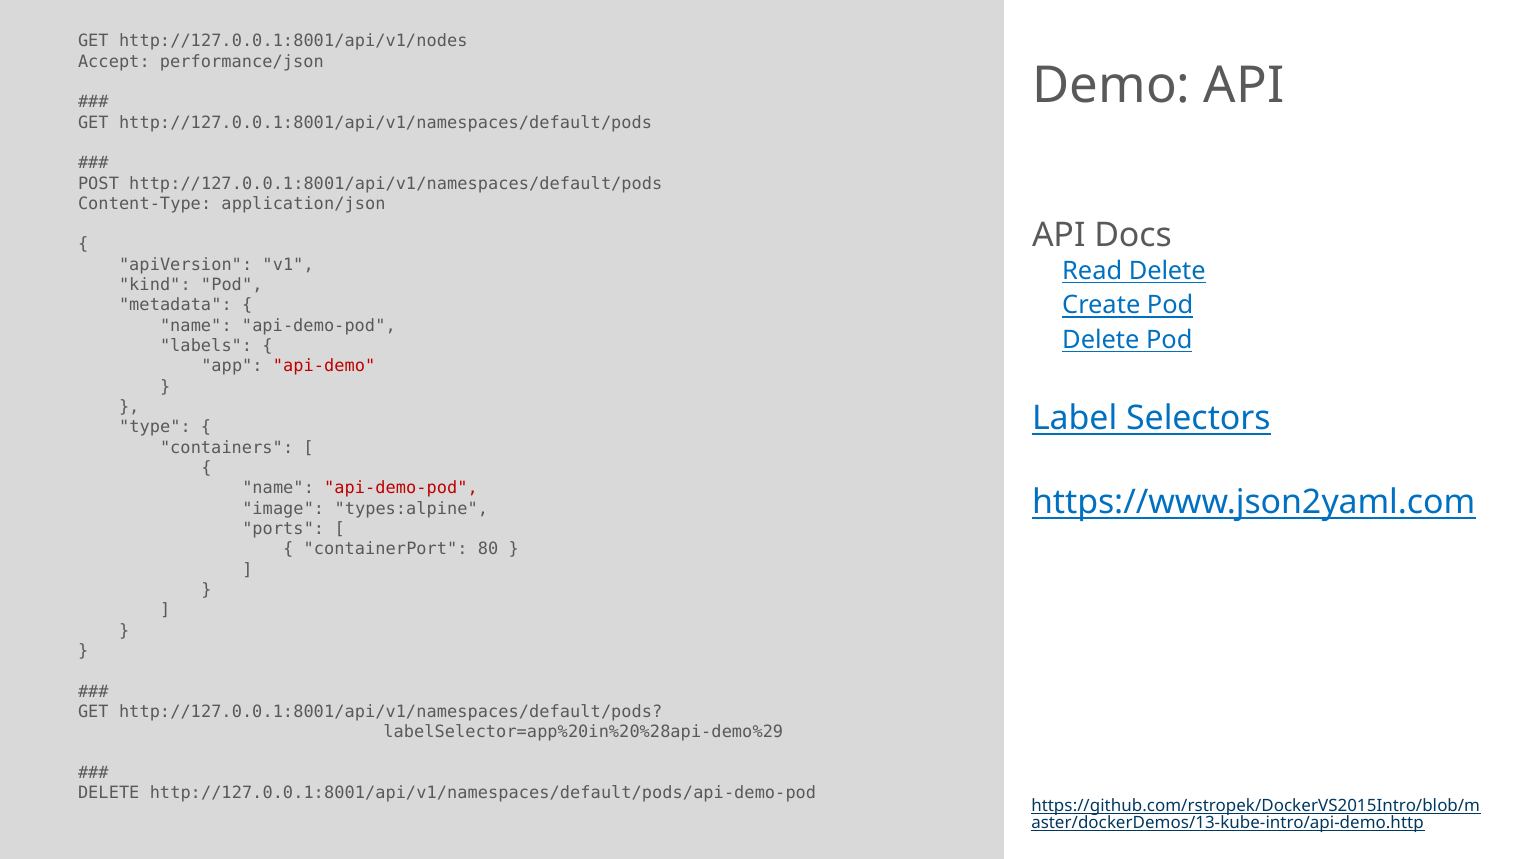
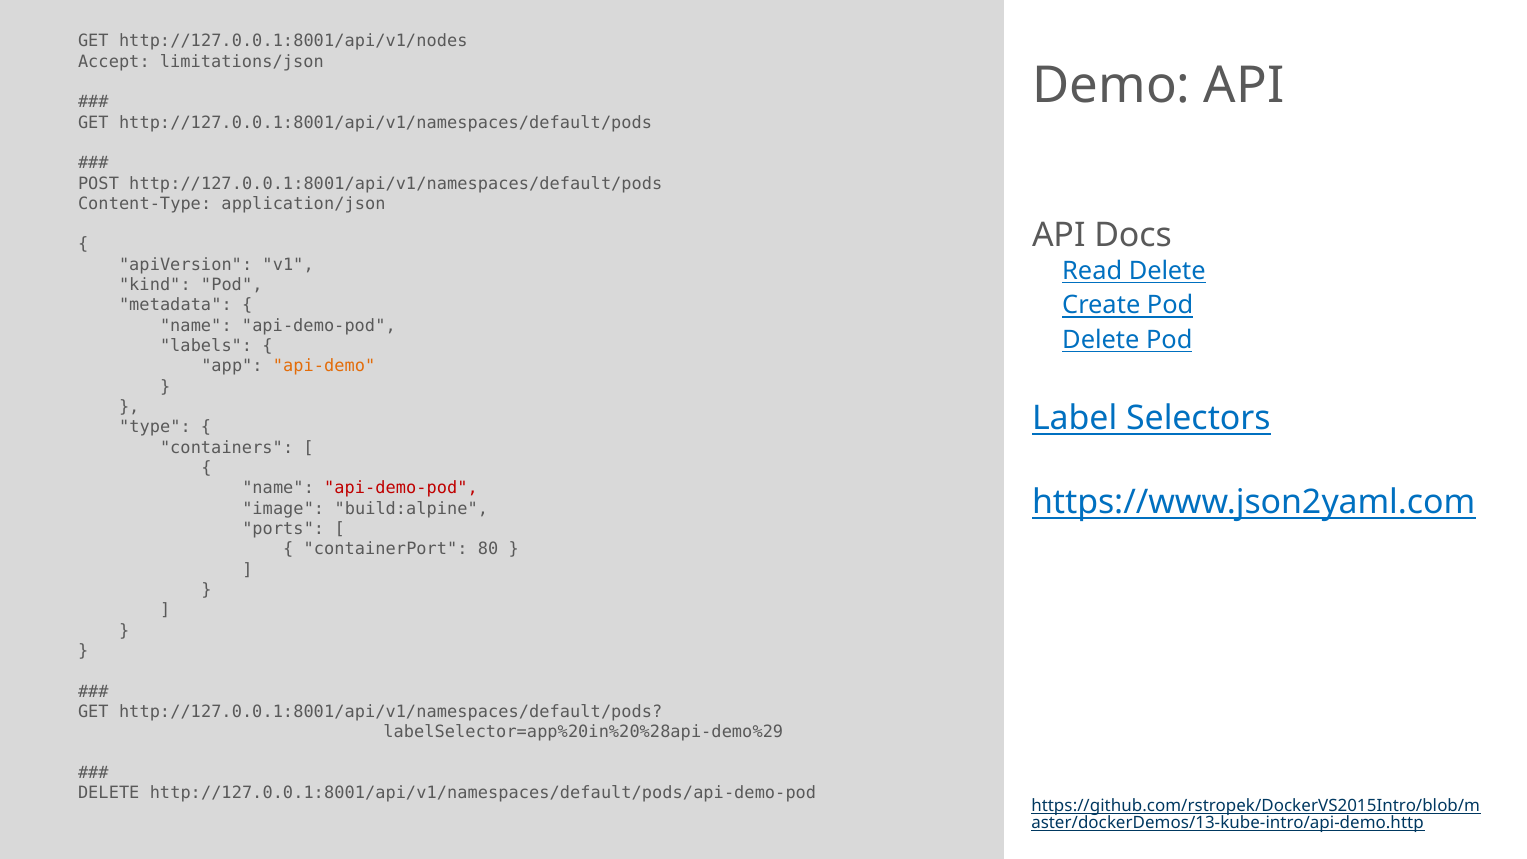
performance/json: performance/json -> limitations/json
api-demo colour: red -> orange
types:alpine: types:alpine -> build:alpine
